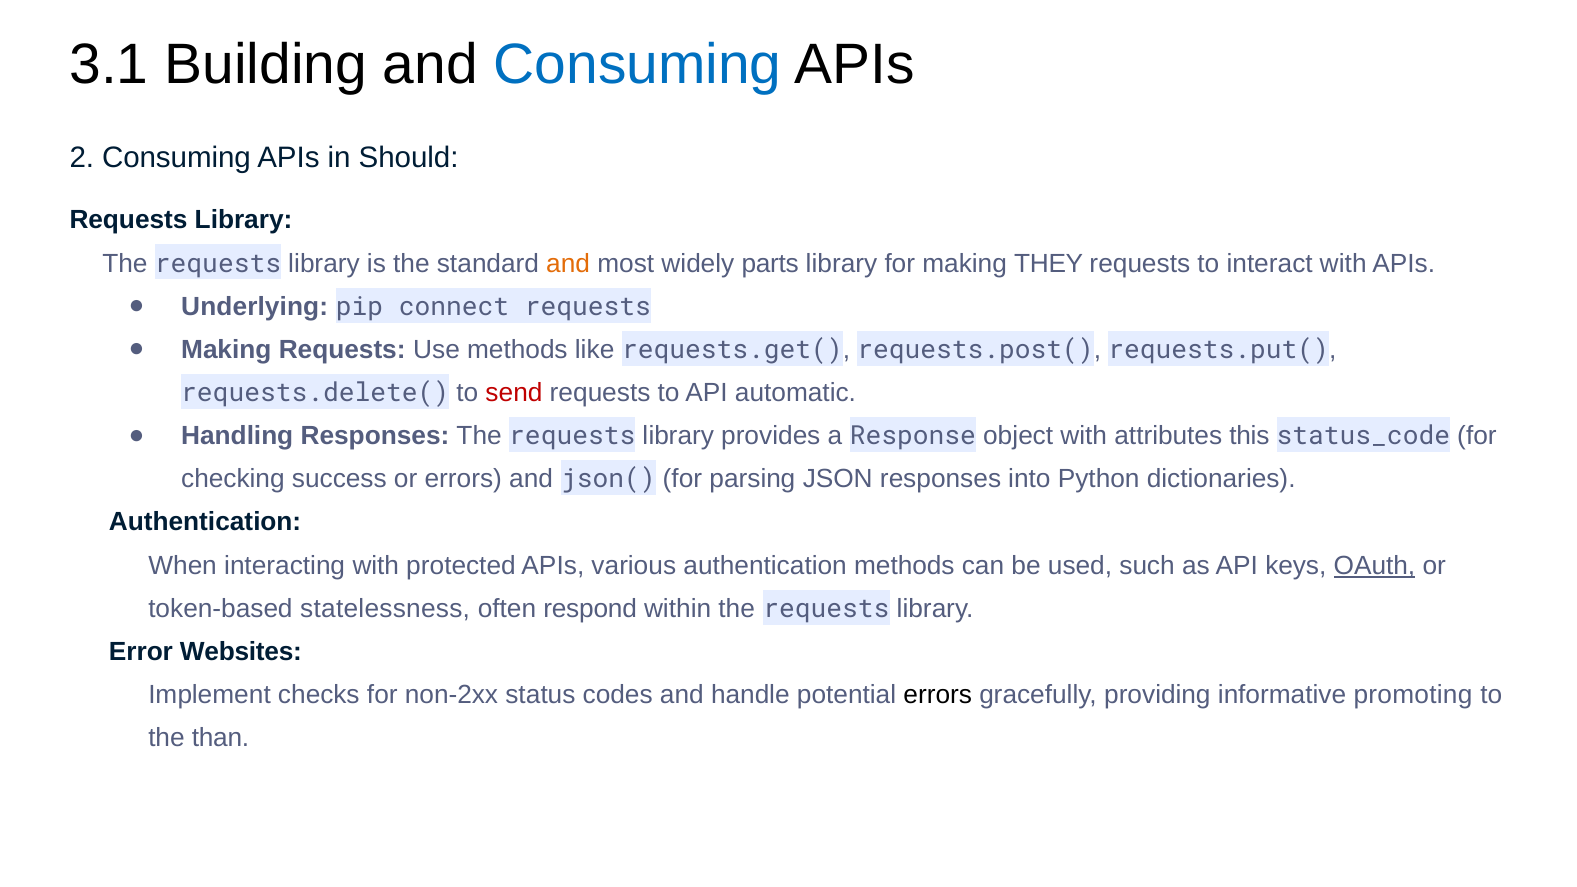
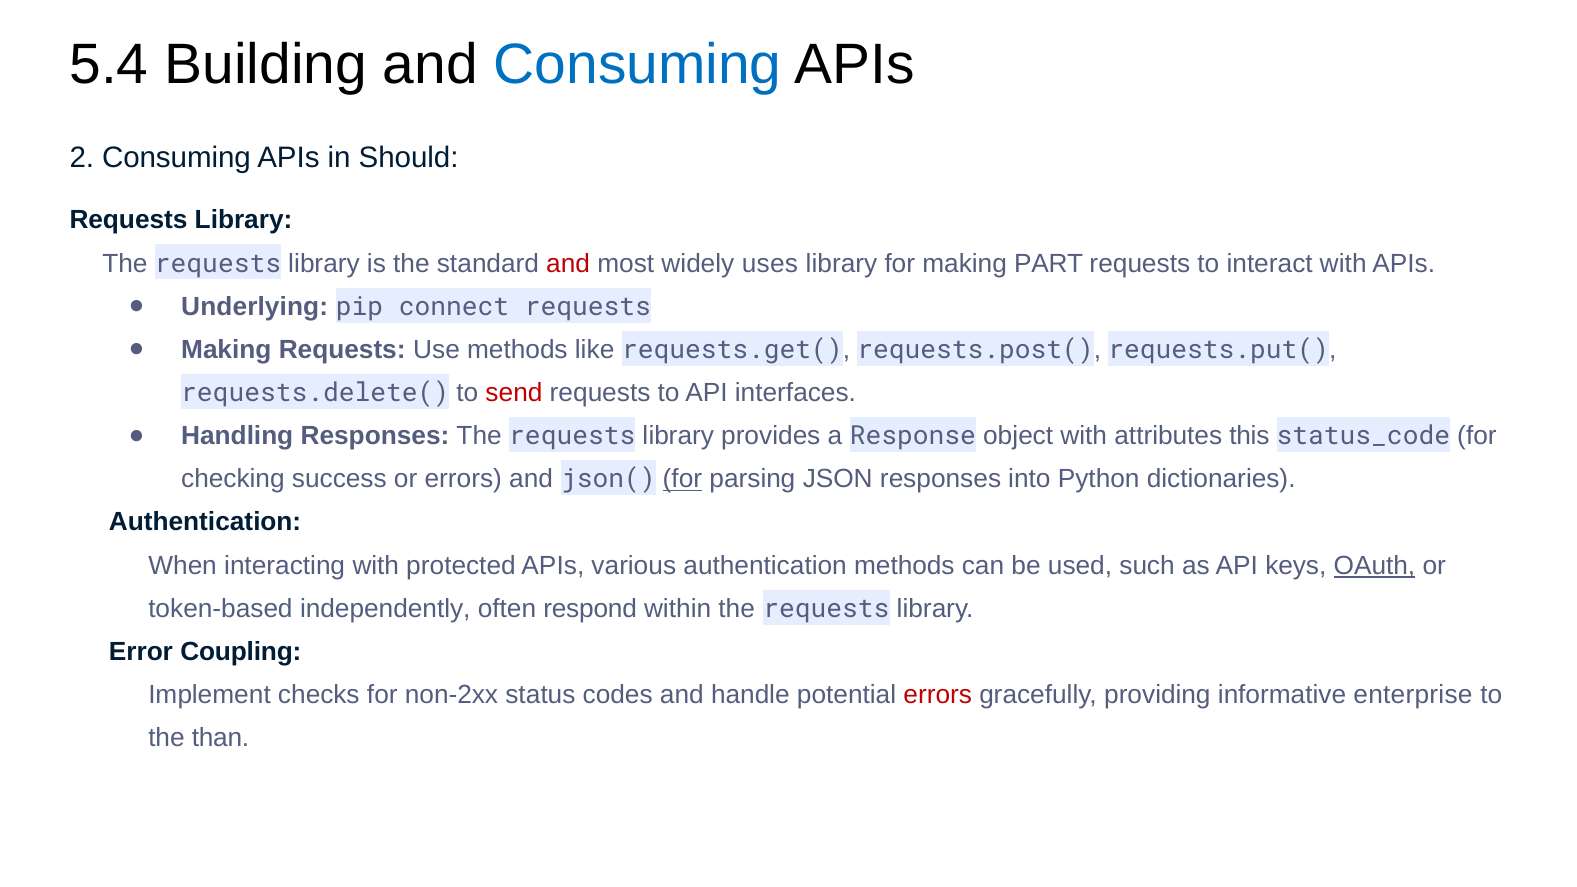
3.1: 3.1 -> 5.4
and at (568, 263) colour: orange -> red
parts: parts -> uses
THEY: THEY -> PART
automatic: automatic -> interfaces
for at (682, 479) underline: none -> present
statelessness: statelessness -> independently
Websites: Websites -> Coupling
errors at (938, 695) colour: black -> red
promoting: promoting -> enterprise
